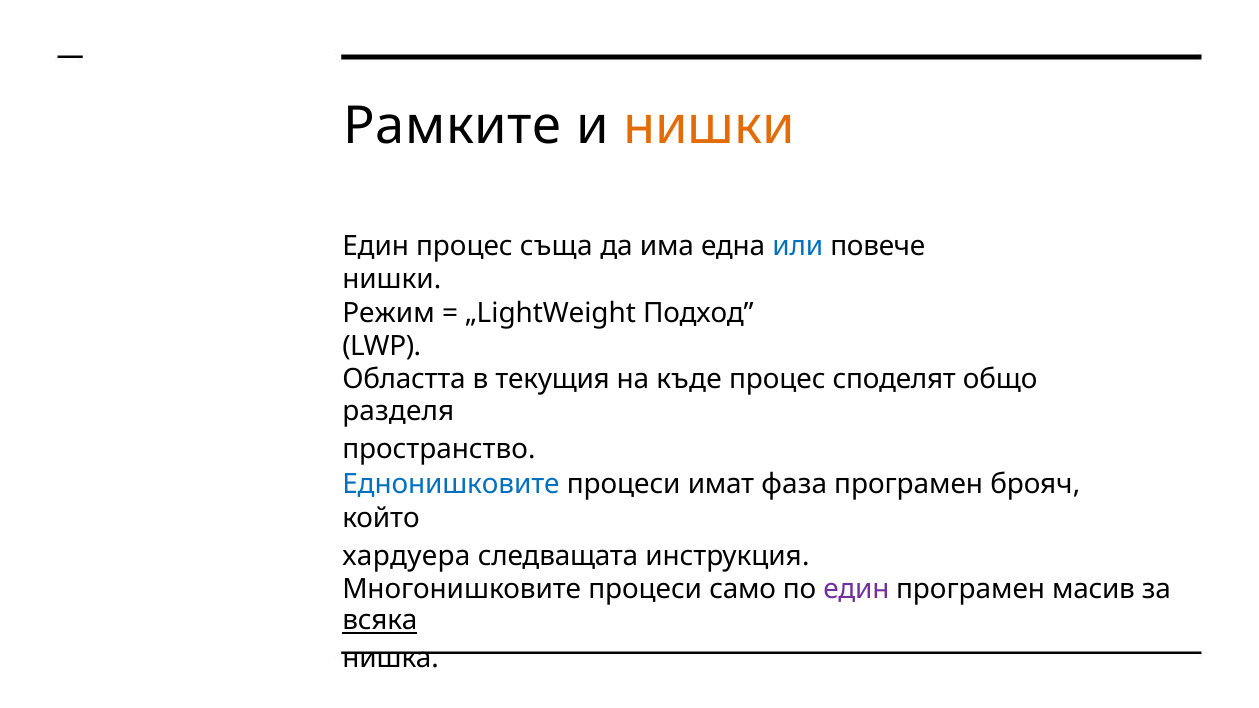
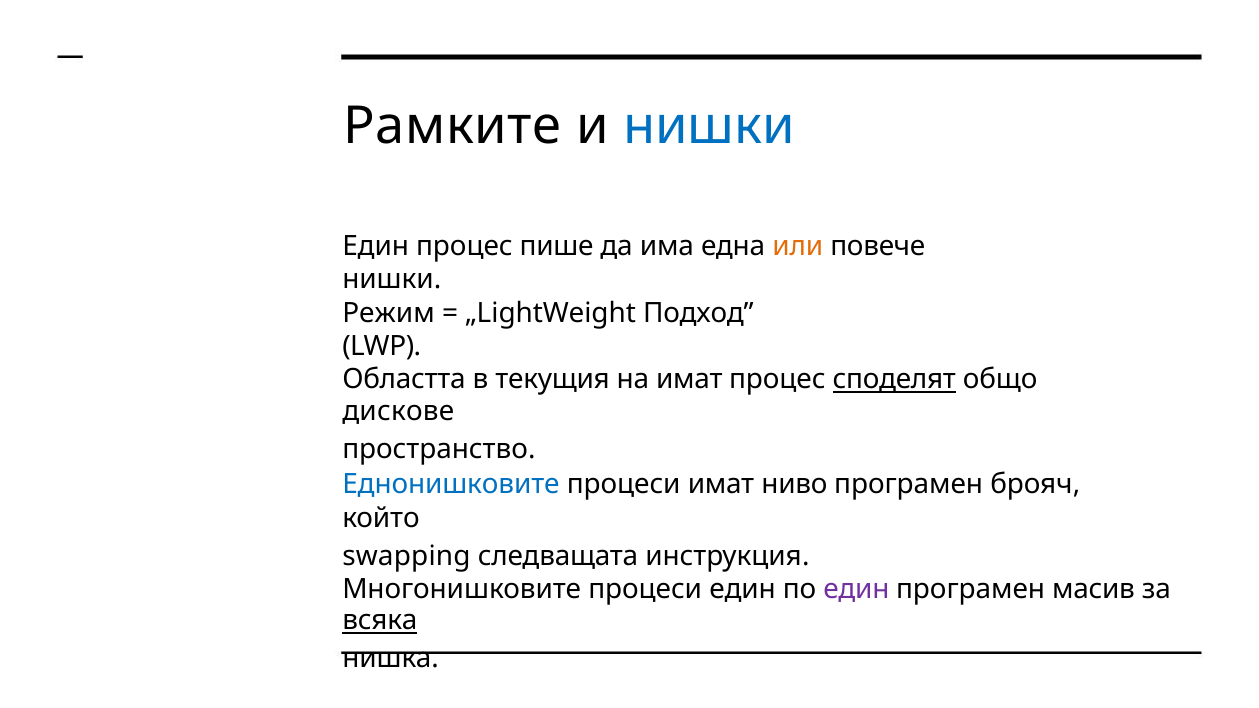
нишки at (709, 126) colour: orange -> blue
съща: съща -> пише
или colour: blue -> orange
на къде: къде -> имат
споделят underline: none -> present
разделя: разделя -> дискове
фаза: фаза -> ниво
хардуера: хардуера -> swapping
процеси само: само -> един
